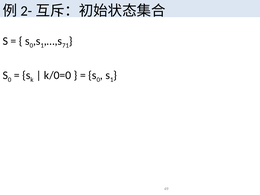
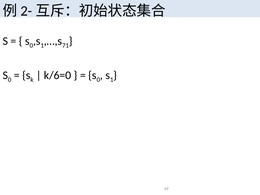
k/0=0: k/0=0 -> k/6=0
